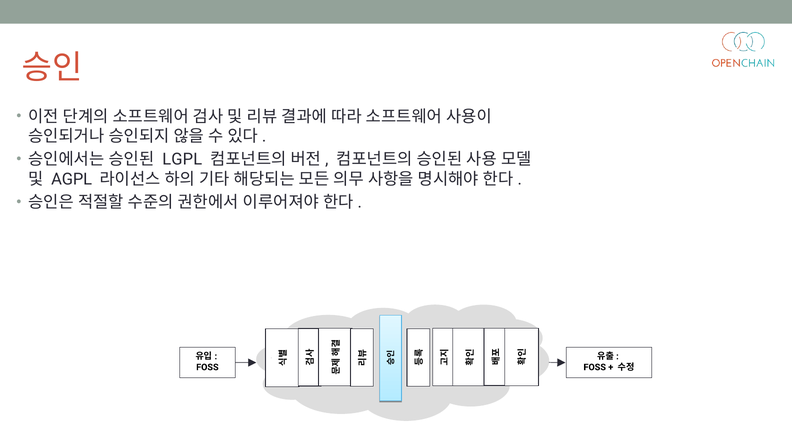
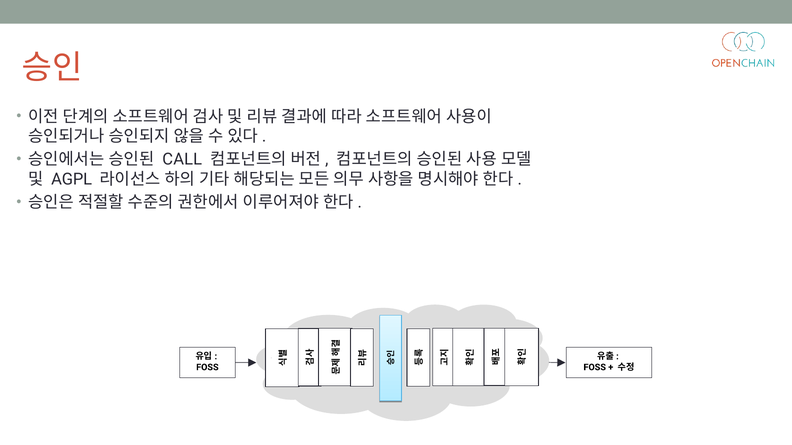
LGPL: LGPL -> CALL
